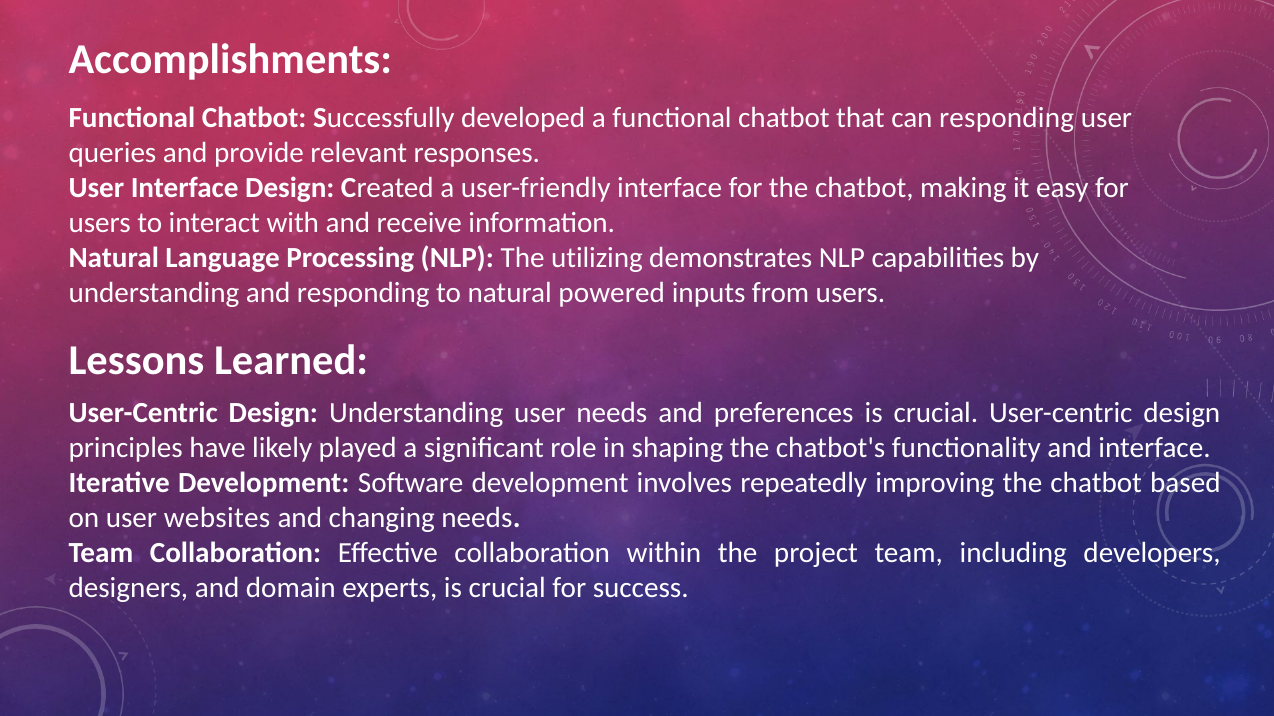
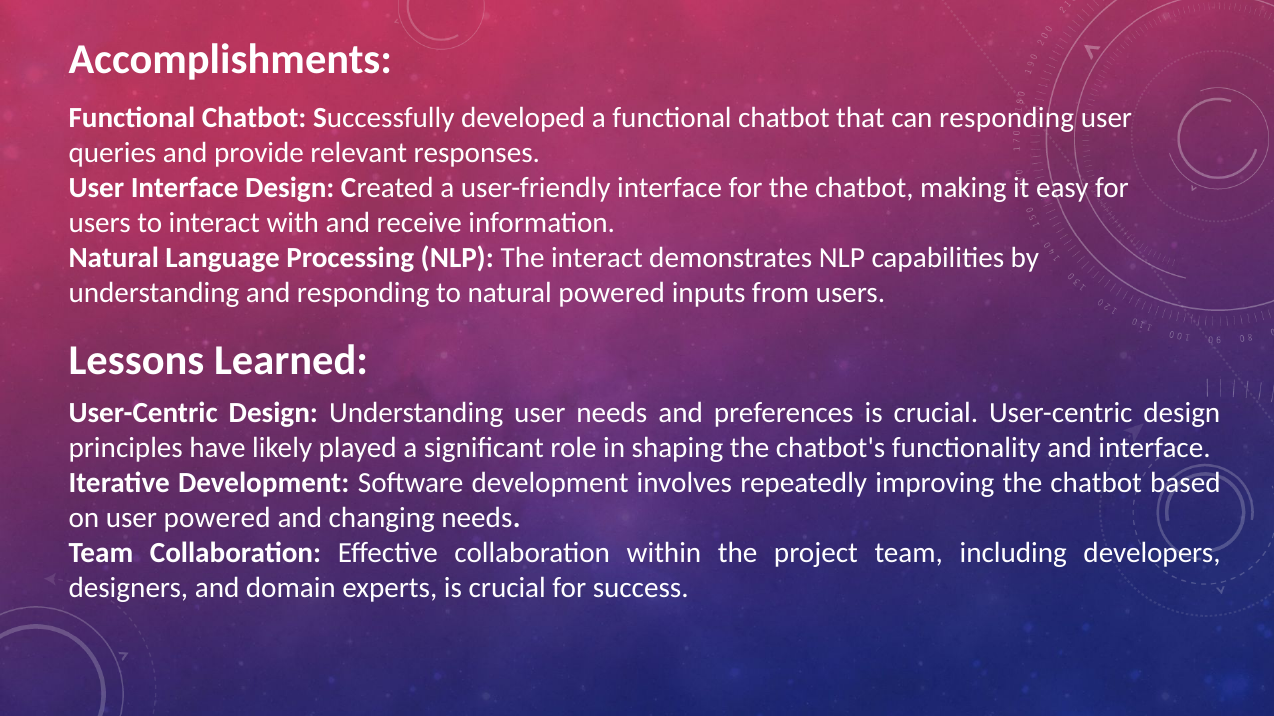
The utilizing: utilizing -> interact
user websites: websites -> powered
